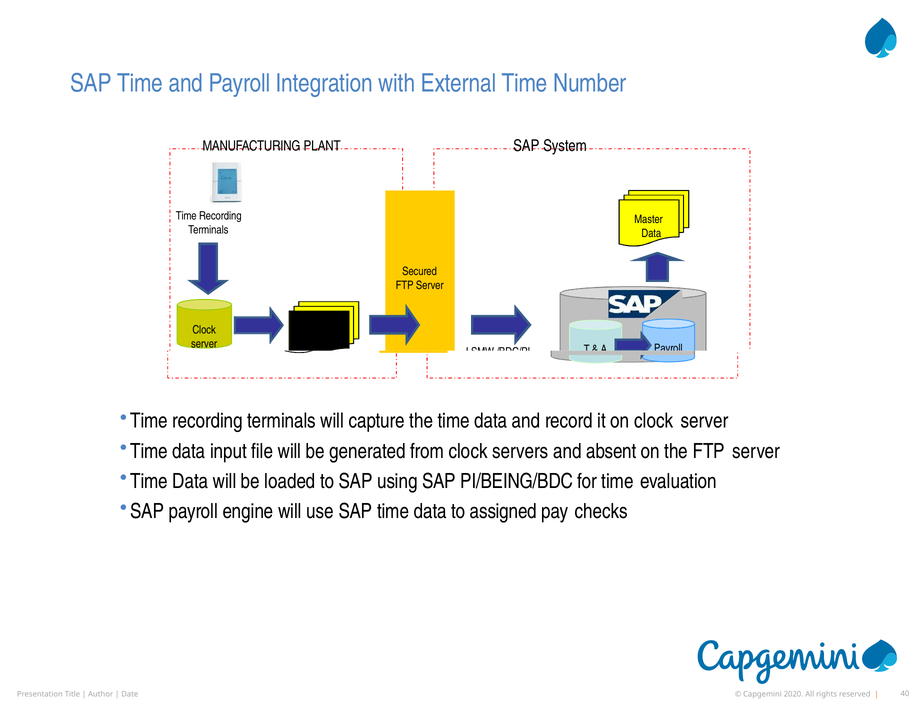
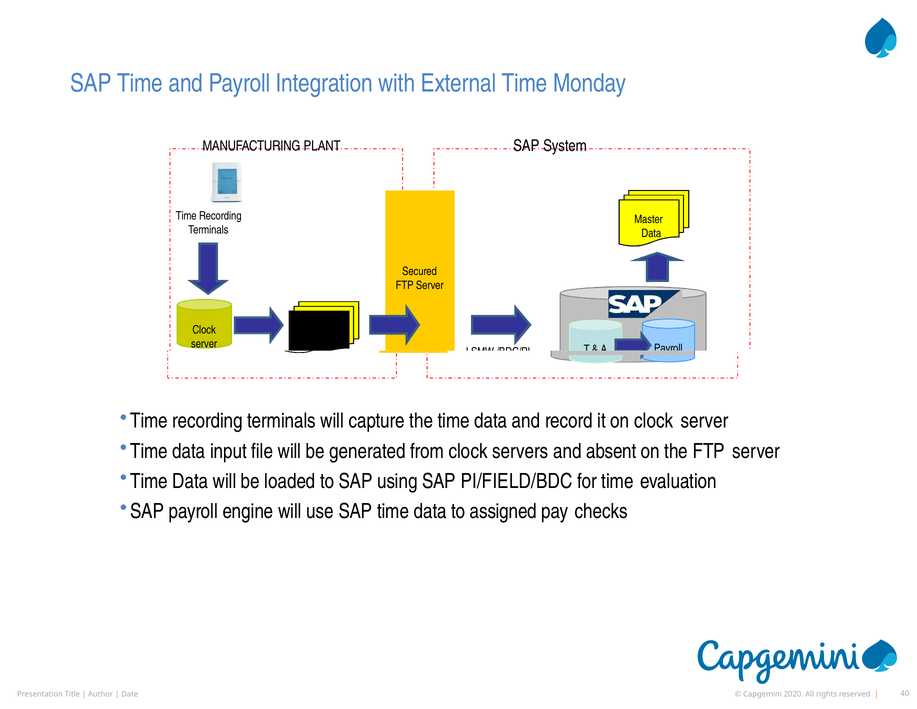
Number: Number -> Monday
PI/BEING/BDC: PI/BEING/BDC -> PI/FIELD/BDC
